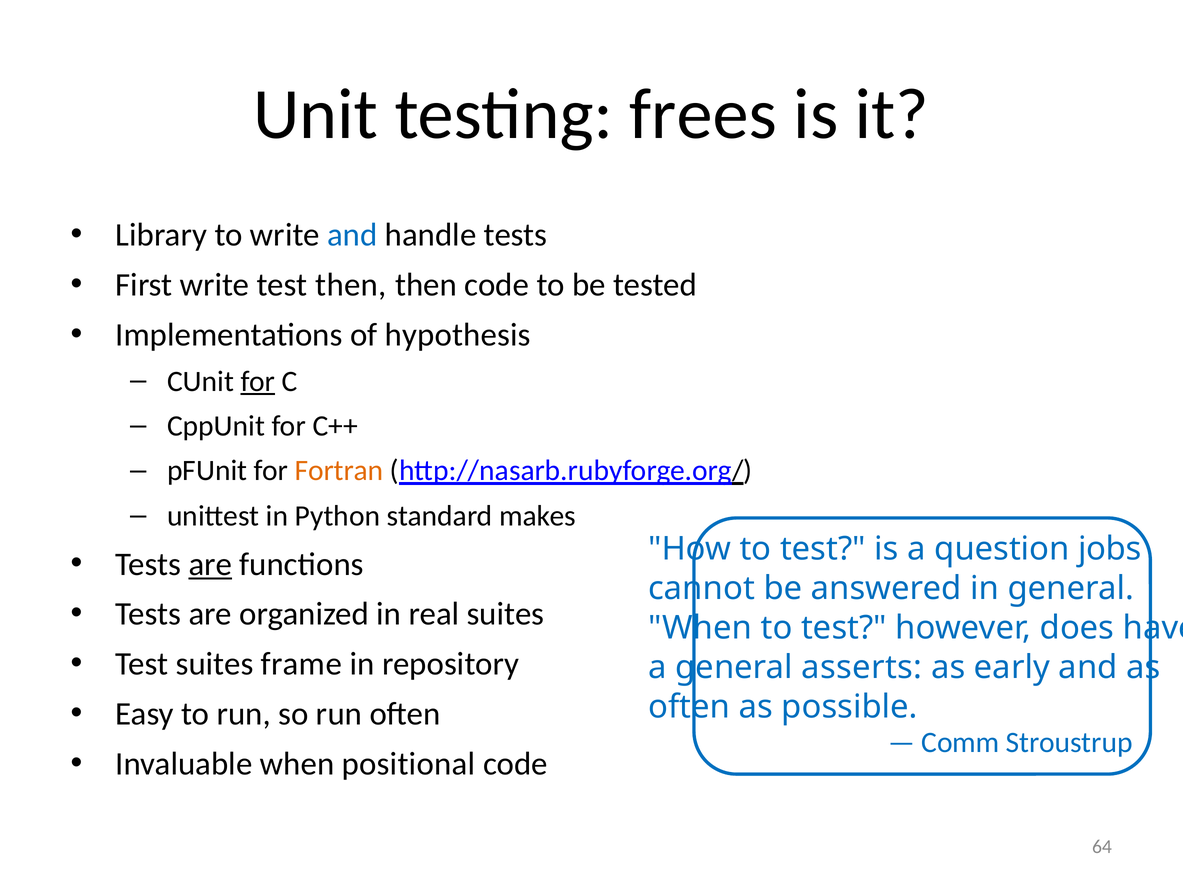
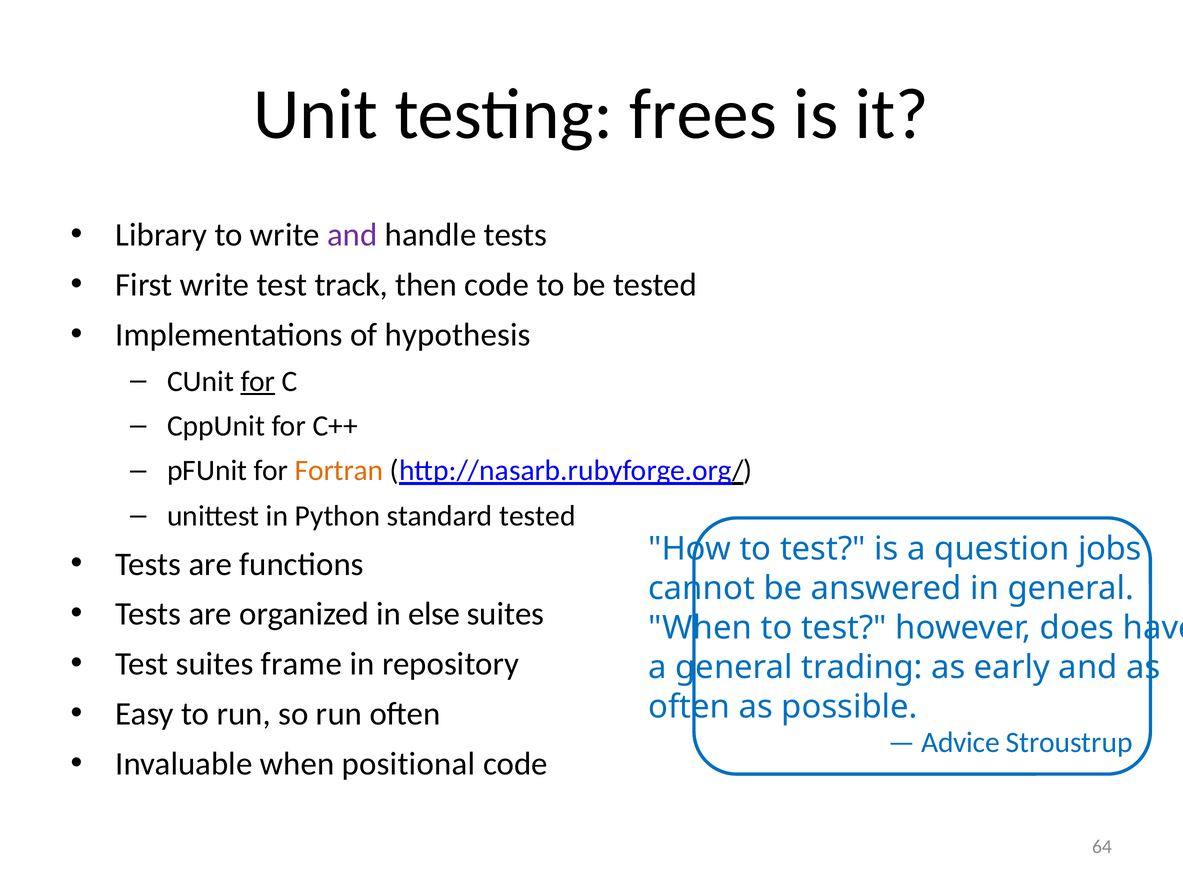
and at (352, 235) colour: blue -> purple
test then: then -> track
standard makes: makes -> tested
are at (210, 564) underline: present -> none
real: real -> else
asserts: asserts -> trading
Comm: Comm -> Advice
